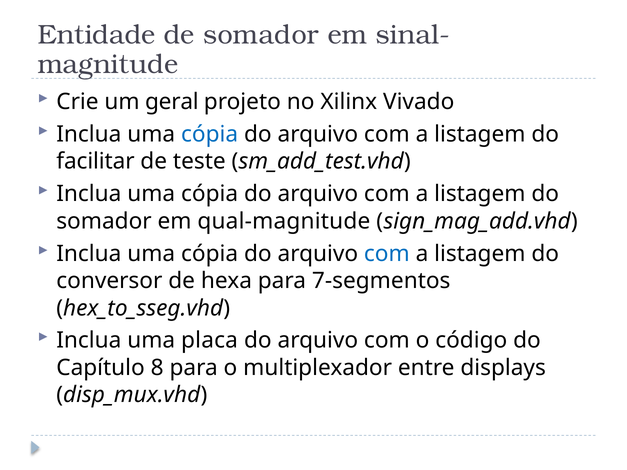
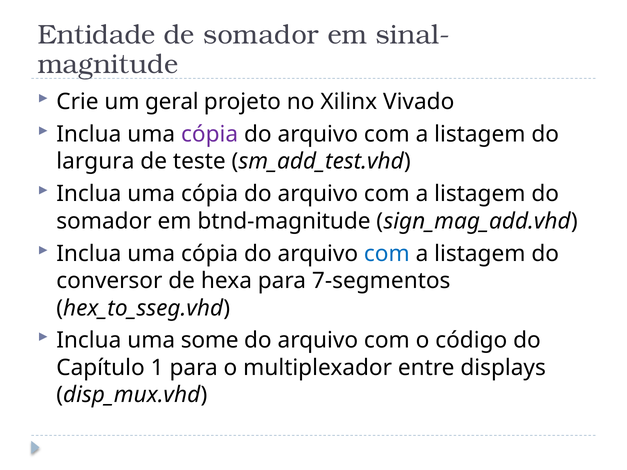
cópia at (210, 134) colour: blue -> purple
facilitar: facilitar -> largura
qual-magnitude: qual-magnitude -> btnd-magnitude
placa: placa -> some
8: 8 -> 1
